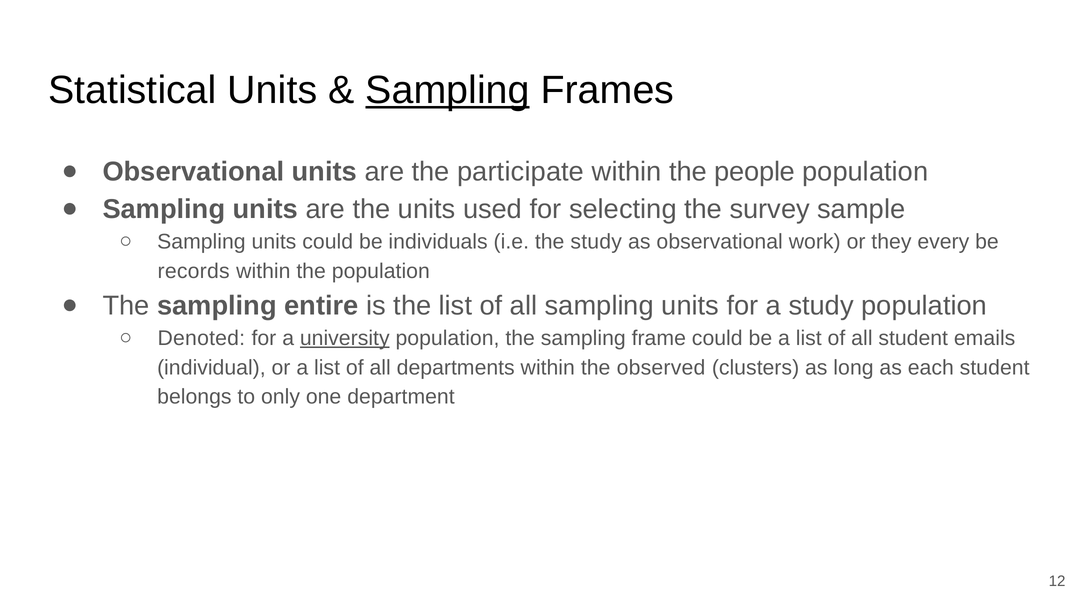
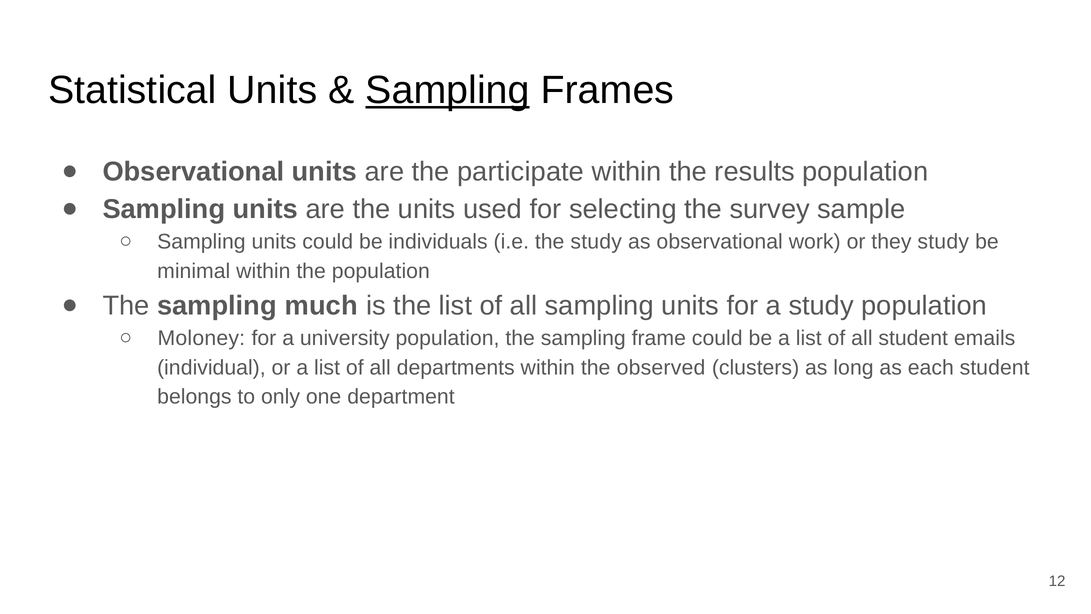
people: people -> results
they every: every -> study
records: records -> minimal
entire: entire -> much
Denoted: Denoted -> Moloney
university underline: present -> none
